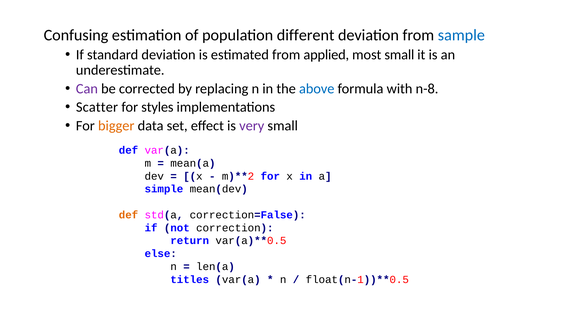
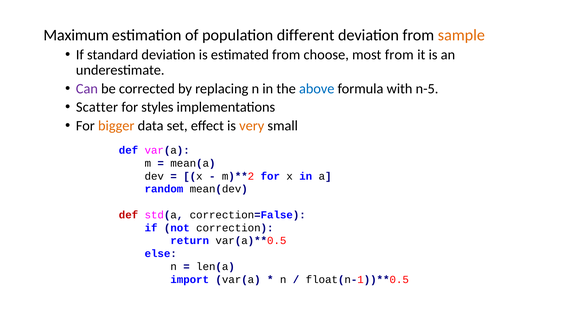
Confusing: Confusing -> Maximum
sample colour: blue -> orange
applied: applied -> choose
most small: small -> from
n-8: n-8 -> n-5
very colour: purple -> orange
simple: simple -> random
def at (128, 214) colour: orange -> red
titles: titles -> import
